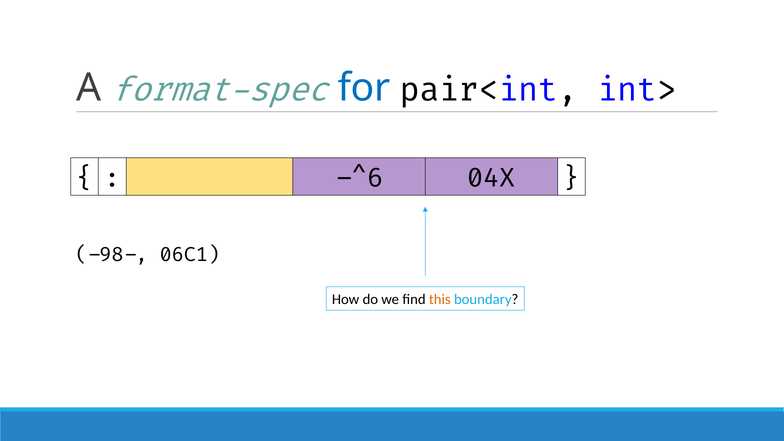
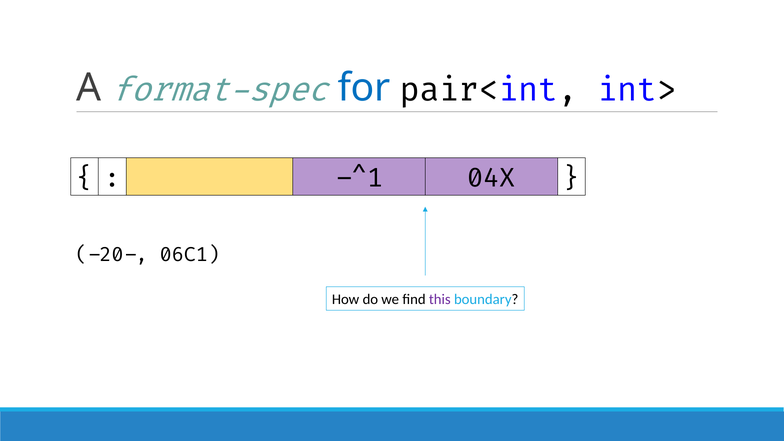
-^6: -^6 -> -^1
-98-: -98- -> -20-
this colour: orange -> purple
